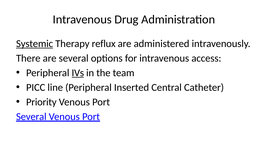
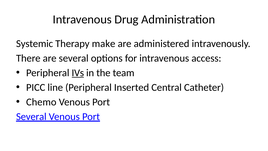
Systemic underline: present -> none
reflux: reflux -> make
Priority: Priority -> Chemo
